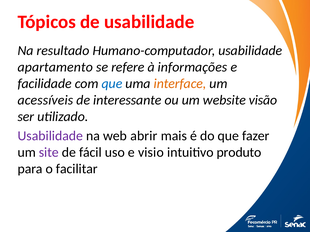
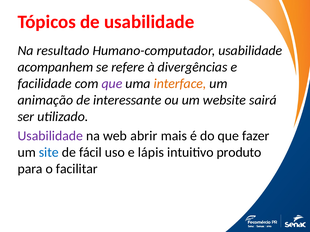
apartamento: apartamento -> acompanhem
informações: informações -> divergências
que at (112, 84) colour: blue -> purple
acessíveis: acessíveis -> animação
visão: visão -> sairá
site colour: purple -> blue
visio: visio -> lápis
